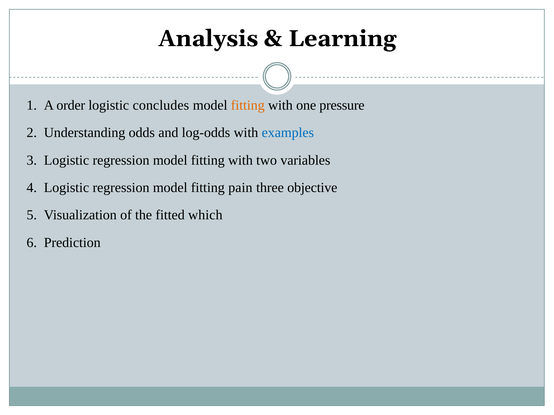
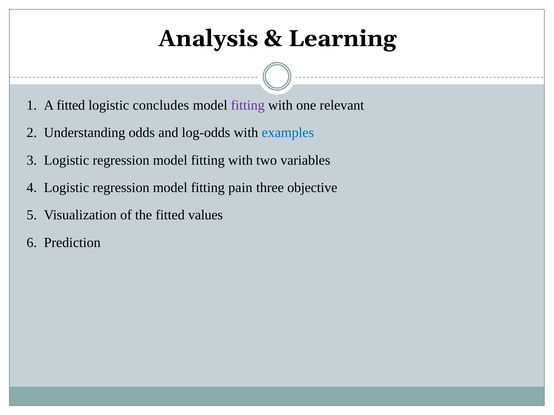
A order: order -> fitted
fitting at (248, 105) colour: orange -> purple
pressure: pressure -> relevant
which: which -> values
